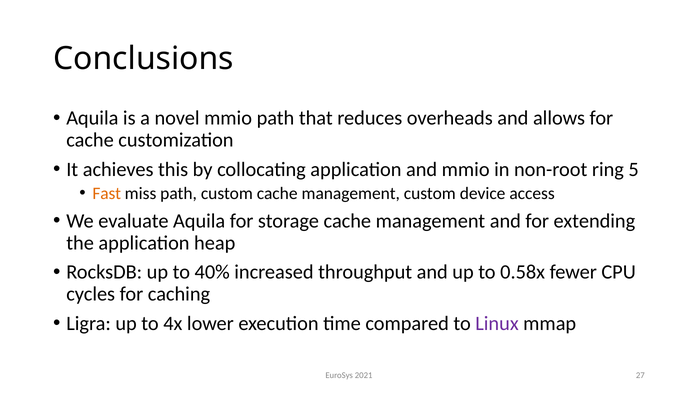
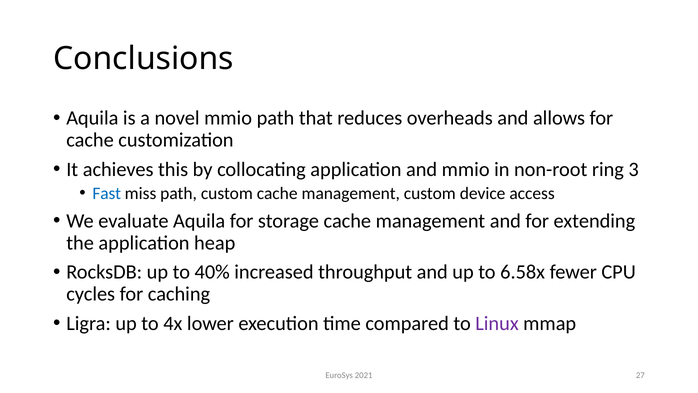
5: 5 -> 3
Fast colour: orange -> blue
0.58x: 0.58x -> 6.58x
